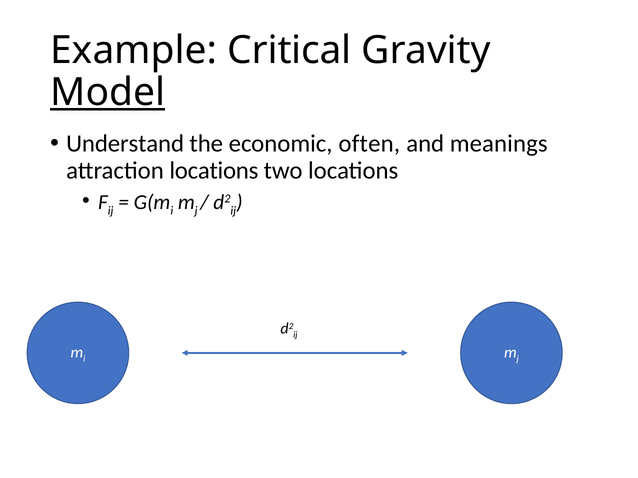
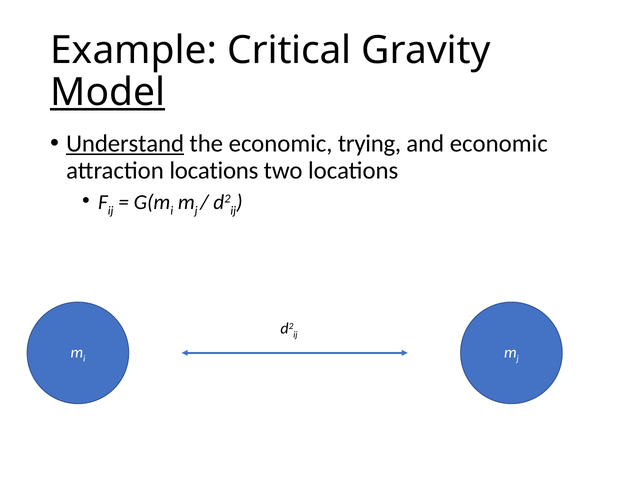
Understand underline: none -> present
often: often -> trying
and meanings: meanings -> economic
